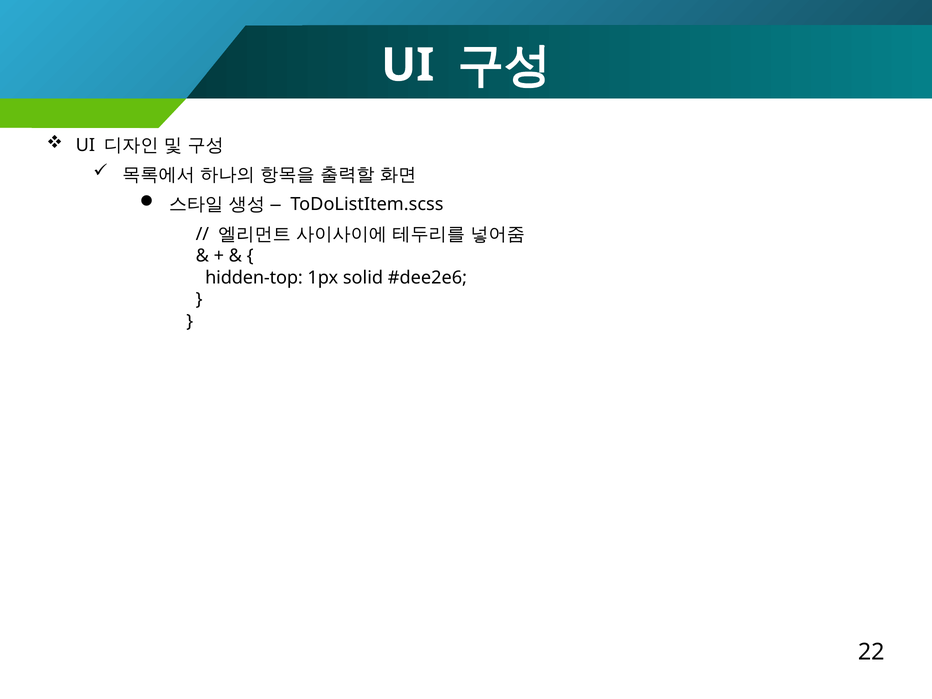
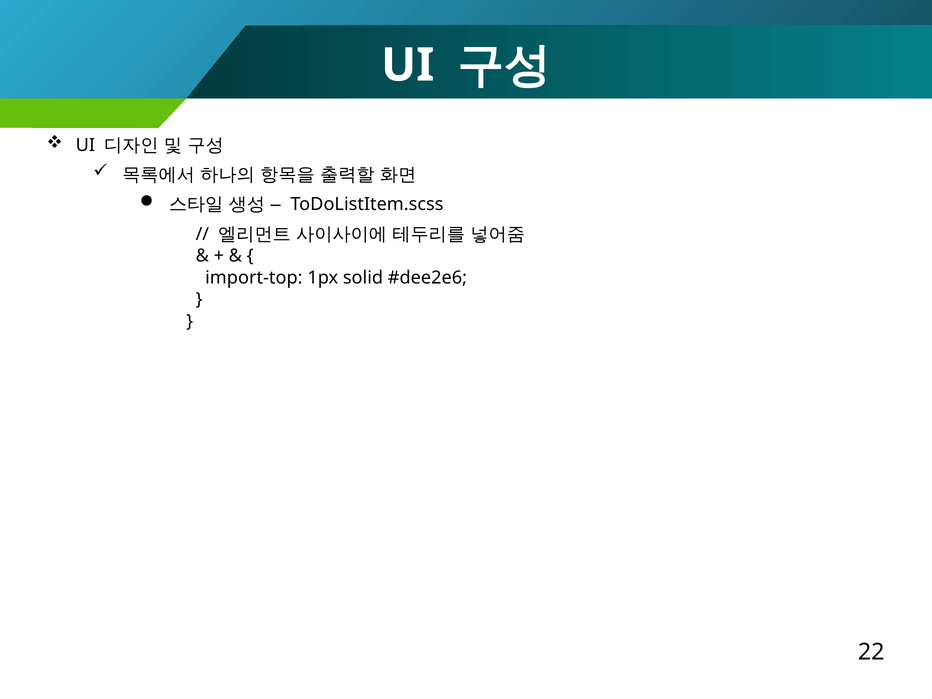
hidden-top: hidden-top -> import-top
